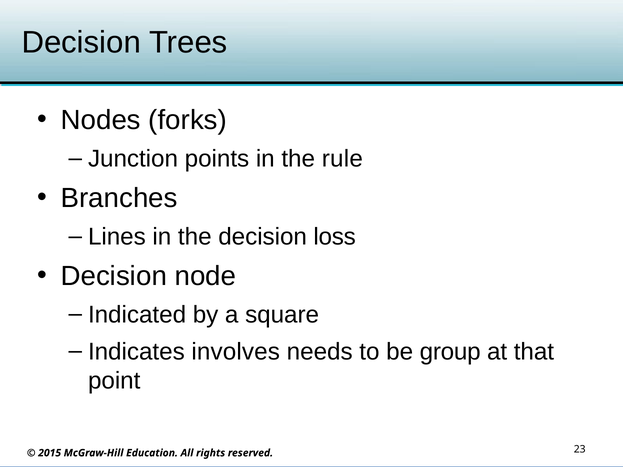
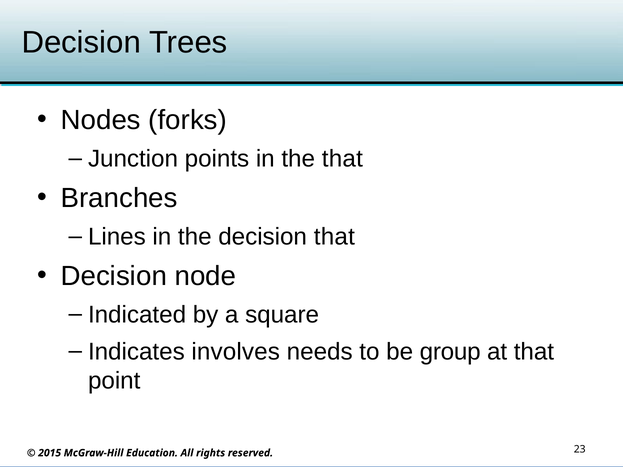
the rule: rule -> that
decision loss: loss -> that
